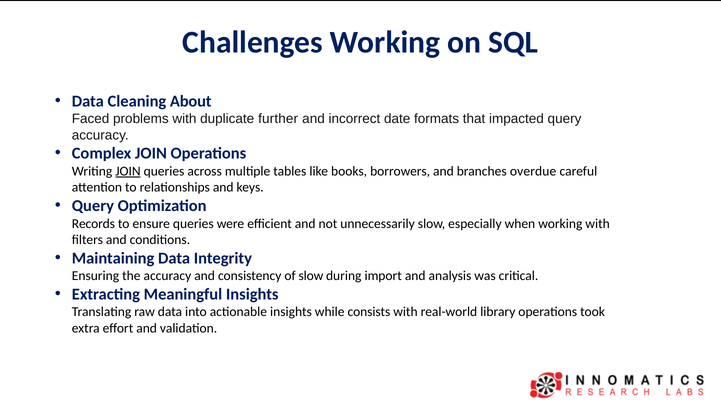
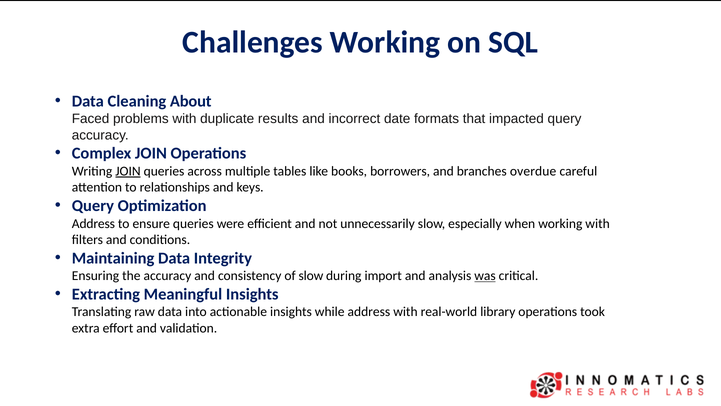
further: further -> results
Records at (93, 223): Records -> Address
was underline: none -> present
while consists: consists -> address
